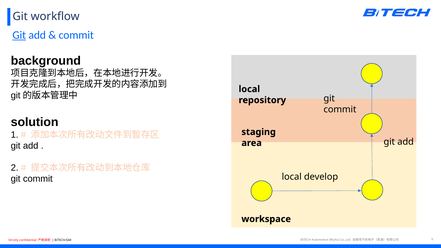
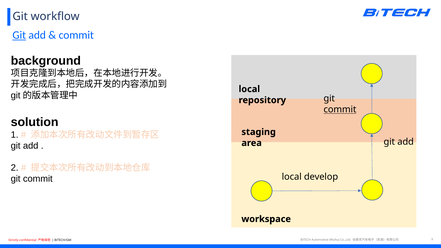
commit at (340, 110) underline: none -> present
